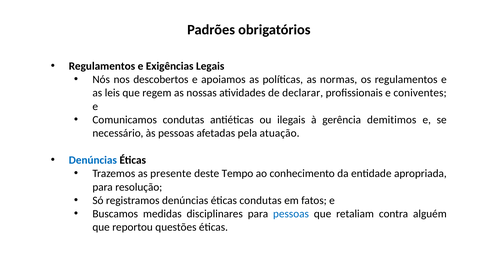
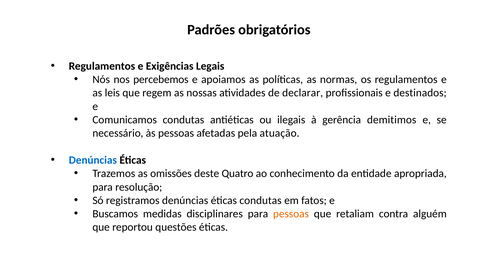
descobertos: descobertos -> percebemos
coniventes: coniventes -> destinados
presente: presente -> omissões
Tempo: Tempo -> Quatro
pessoas at (291, 214) colour: blue -> orange
